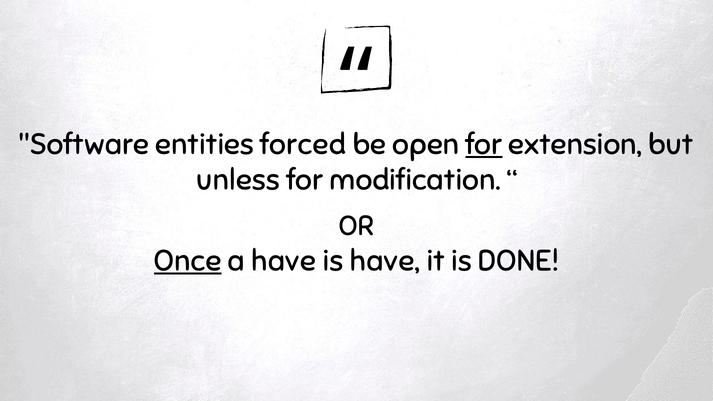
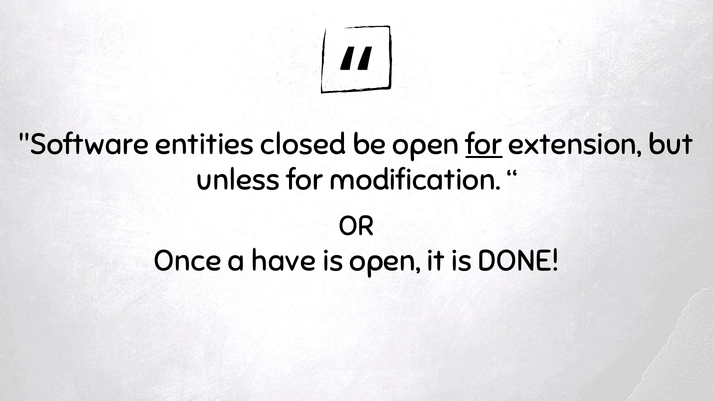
forced: forced -> closed
Once underline: present -> none
is have: have -> open
